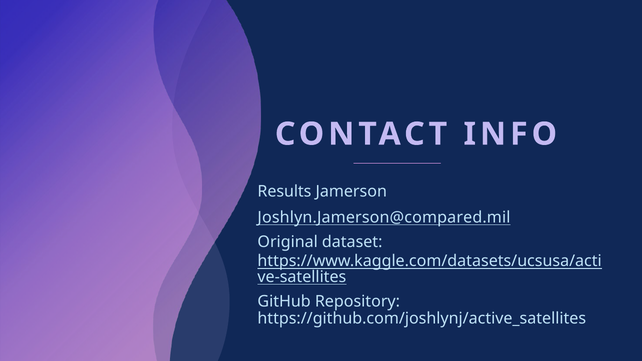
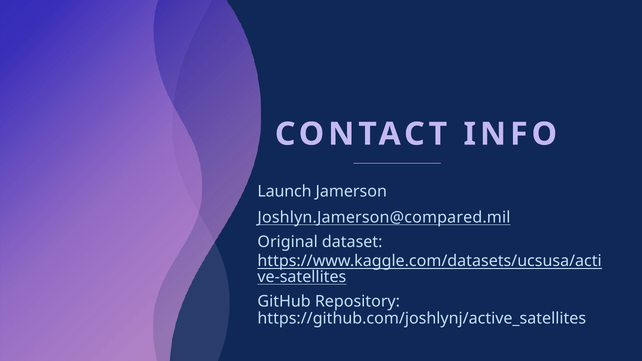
Results: Results -> Launch
